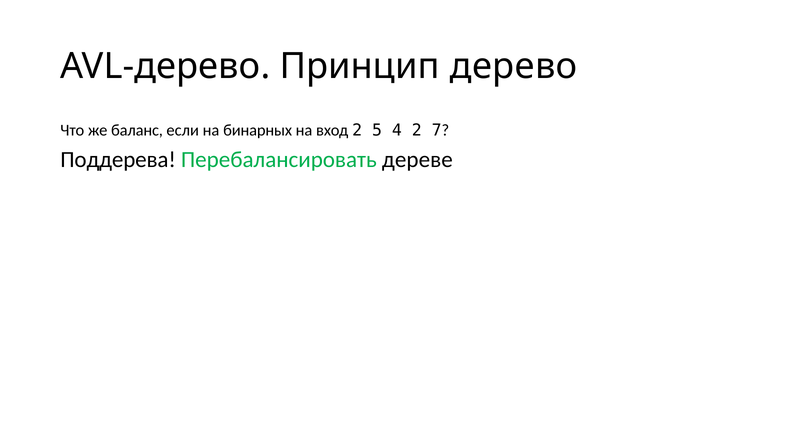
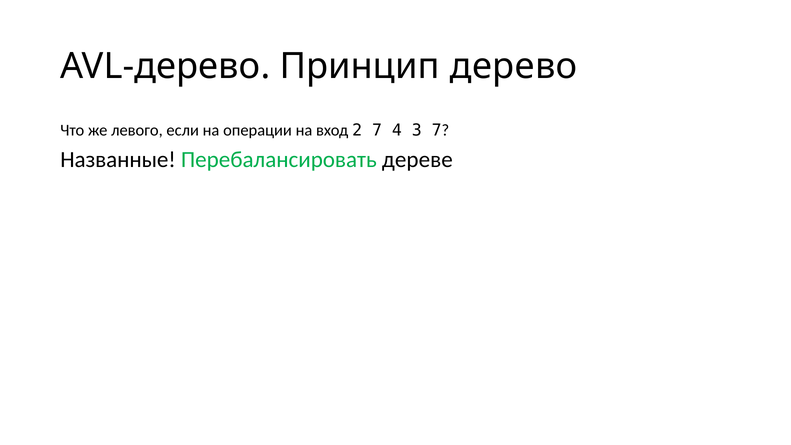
баланс: баланс -> левого
бинарных: бинарных -> операции
2 5: 5 -> 7
4 2: 2 -> 3
Поддерева: Поддерева -> Названные
